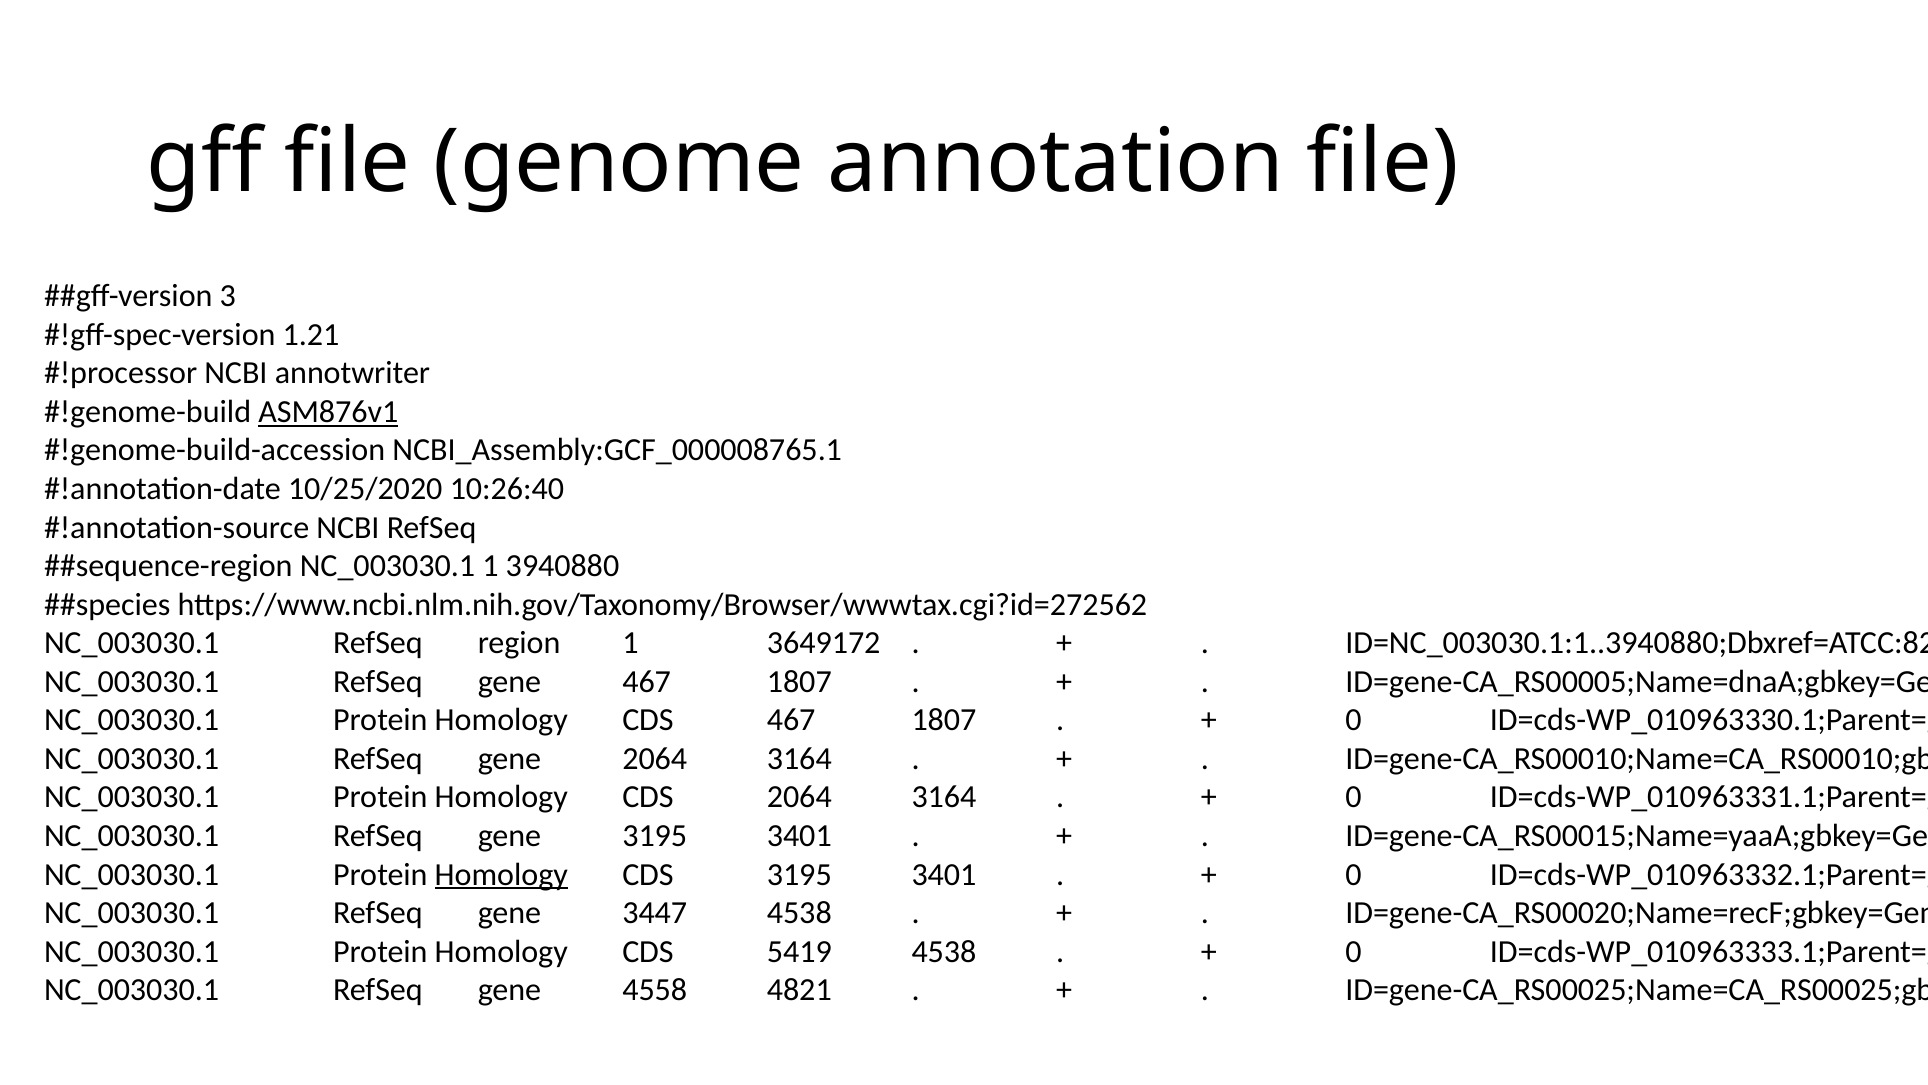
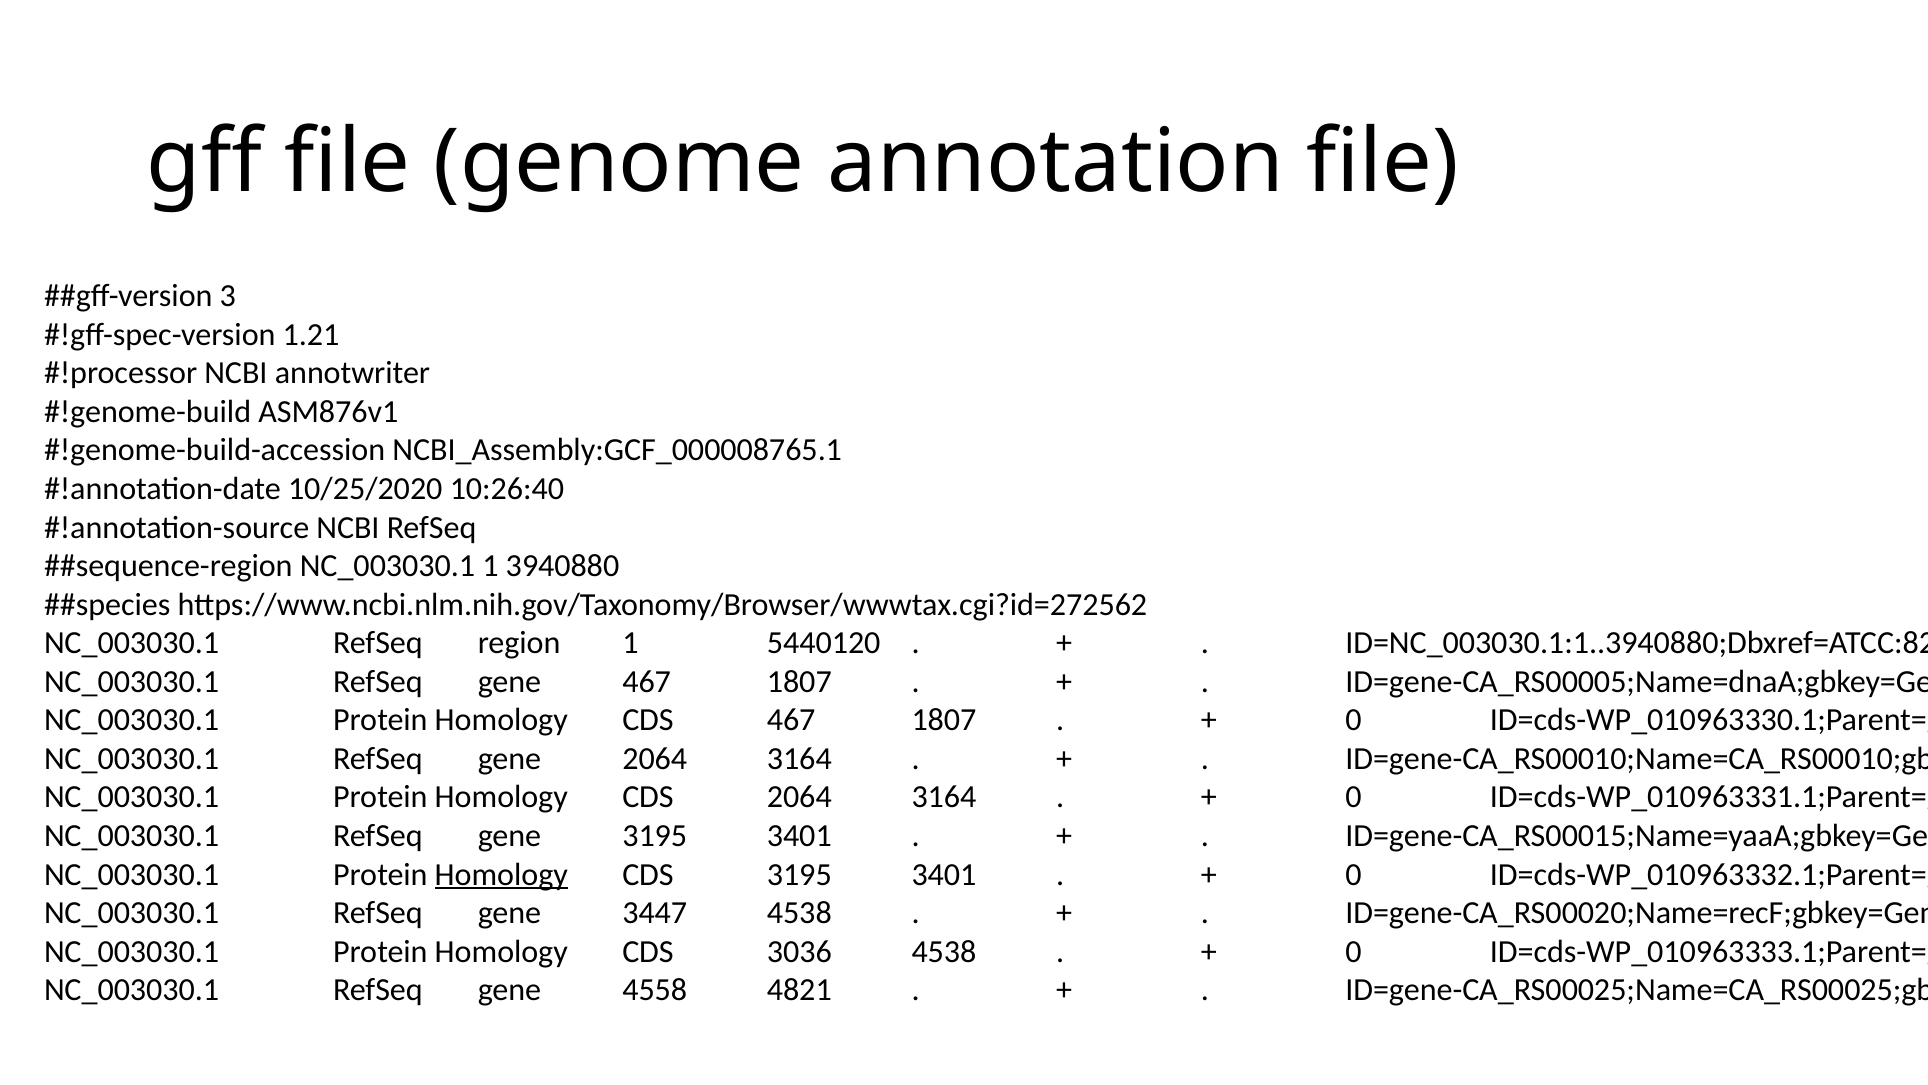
ASM876v1 underline: present -> none
3649172: 3649172 -> 5440120
5419: 5419 -> 3036
